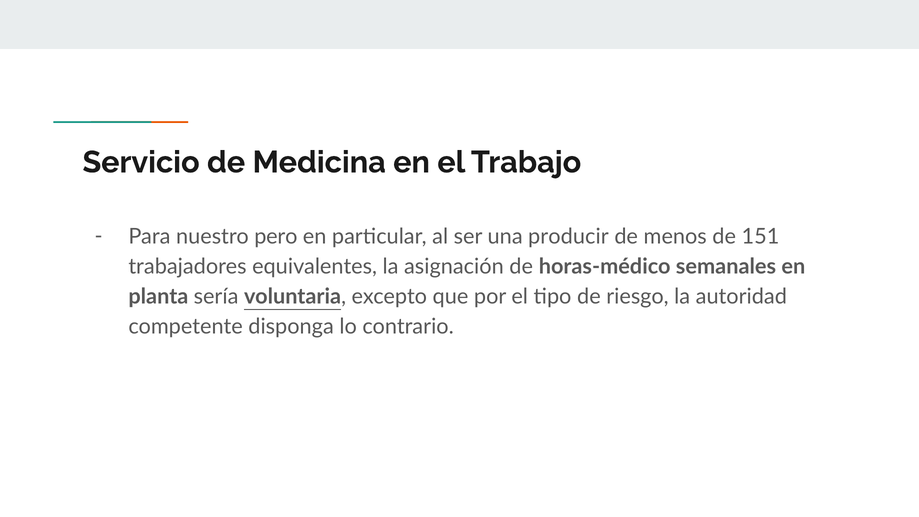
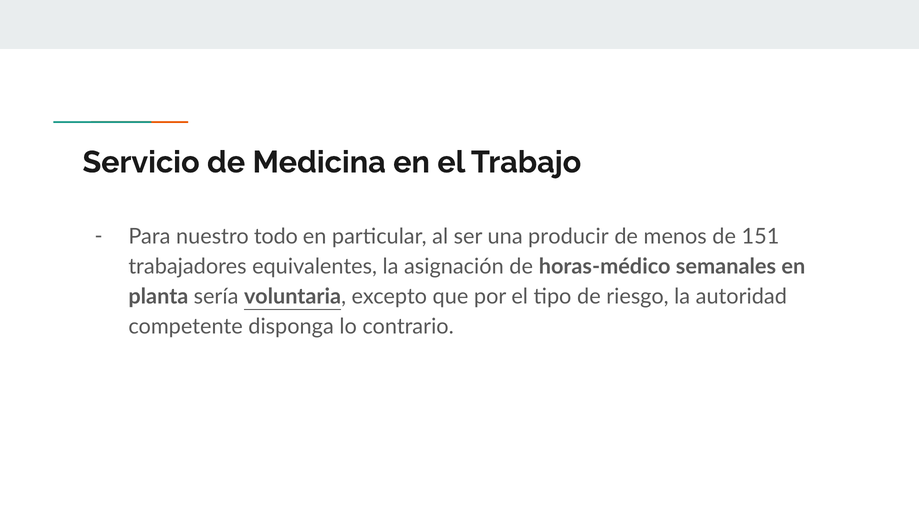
pero: pero -> todo
